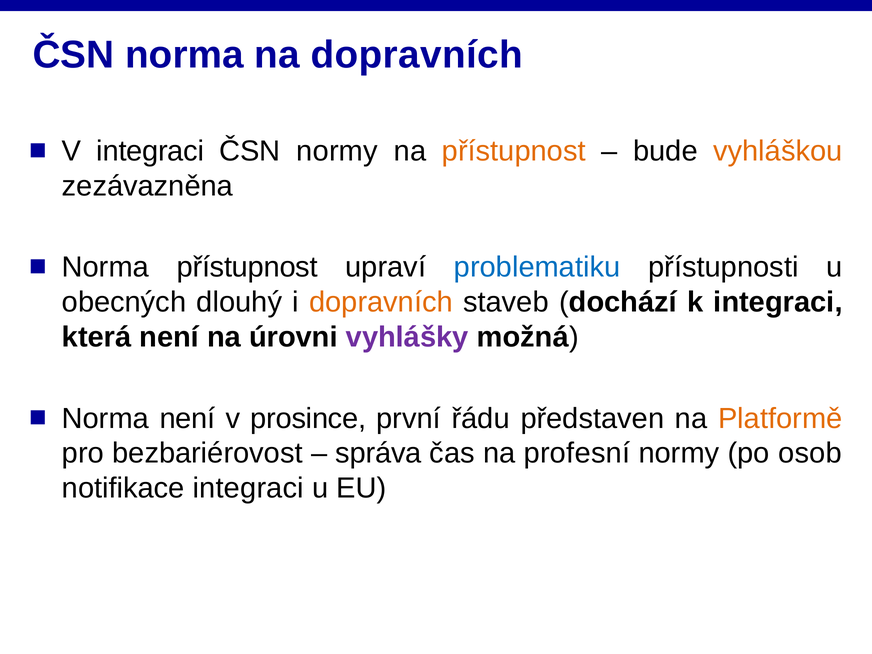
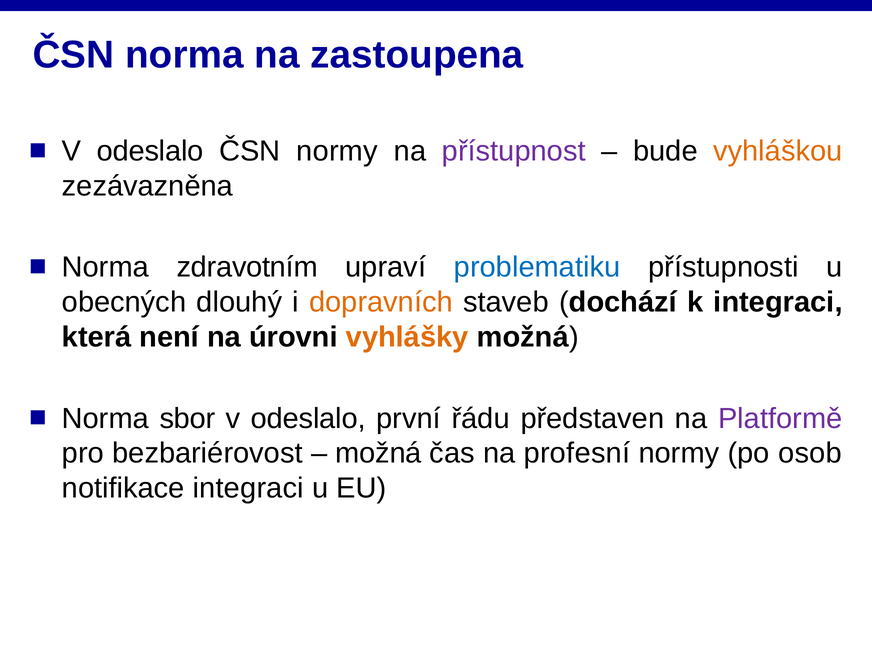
na dopravních: dopravních -> zastoupena
integraci at (150, 151): integraci -> odeslalo
přístupnost at (514, 151) colour: orange -> purple
Norma přístupnost: přístupnost -> zdravotním
vyhlášky colour: purple -> orange
Norma není: není -> sbor
prosince at (308, 418): prosince -> odeslalo
Platformě colour: orange -> purple
správa at (378, 453): správa -> možná
